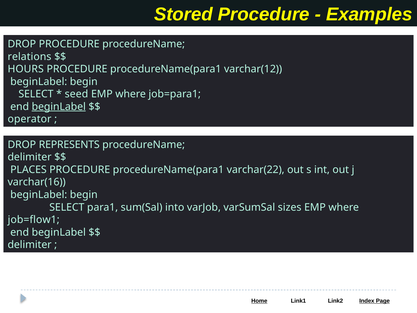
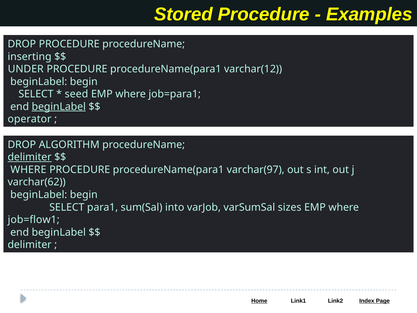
relations: relations -> inserting
HOURS: HOURS -> UNDER
REPRESENTS: REPRESENTS -> ALGORITHM
delimiter at (30, 157) underline: none -> present
PLACES at (28, 170): PLACES -> WHERE
varchar(22: varchar(22 -> varchar(97
varchar(16: varchar(16 -> varchar(62
